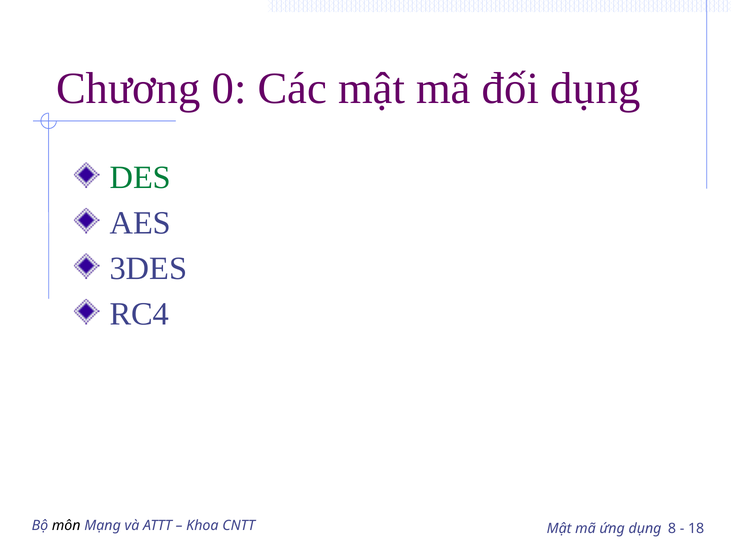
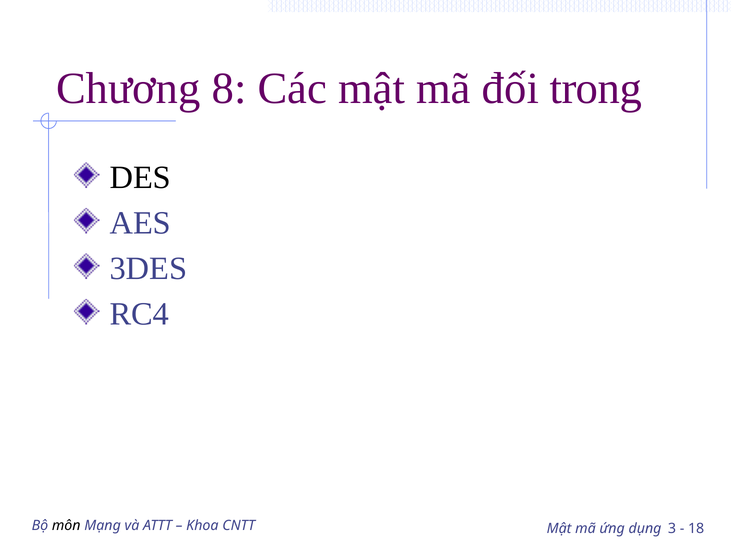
0: 0 -> 8
đối dụng: dụng -> trong
DES colour: green -> black
8: 8 -> 3
